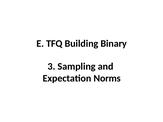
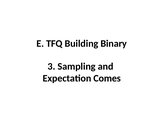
Norms: Norms -> Comes
